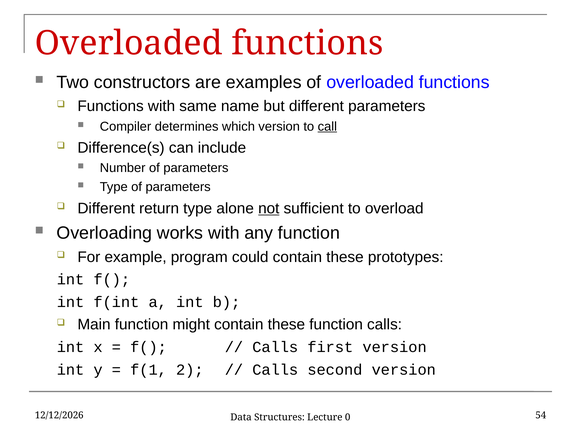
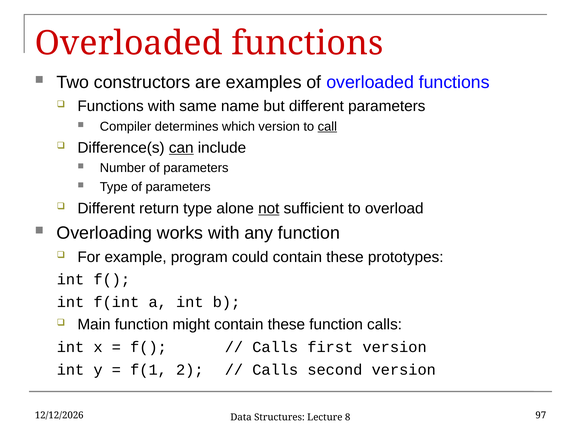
can underline: none -> present
54: 54 -> 97
0: 0 -> 8
